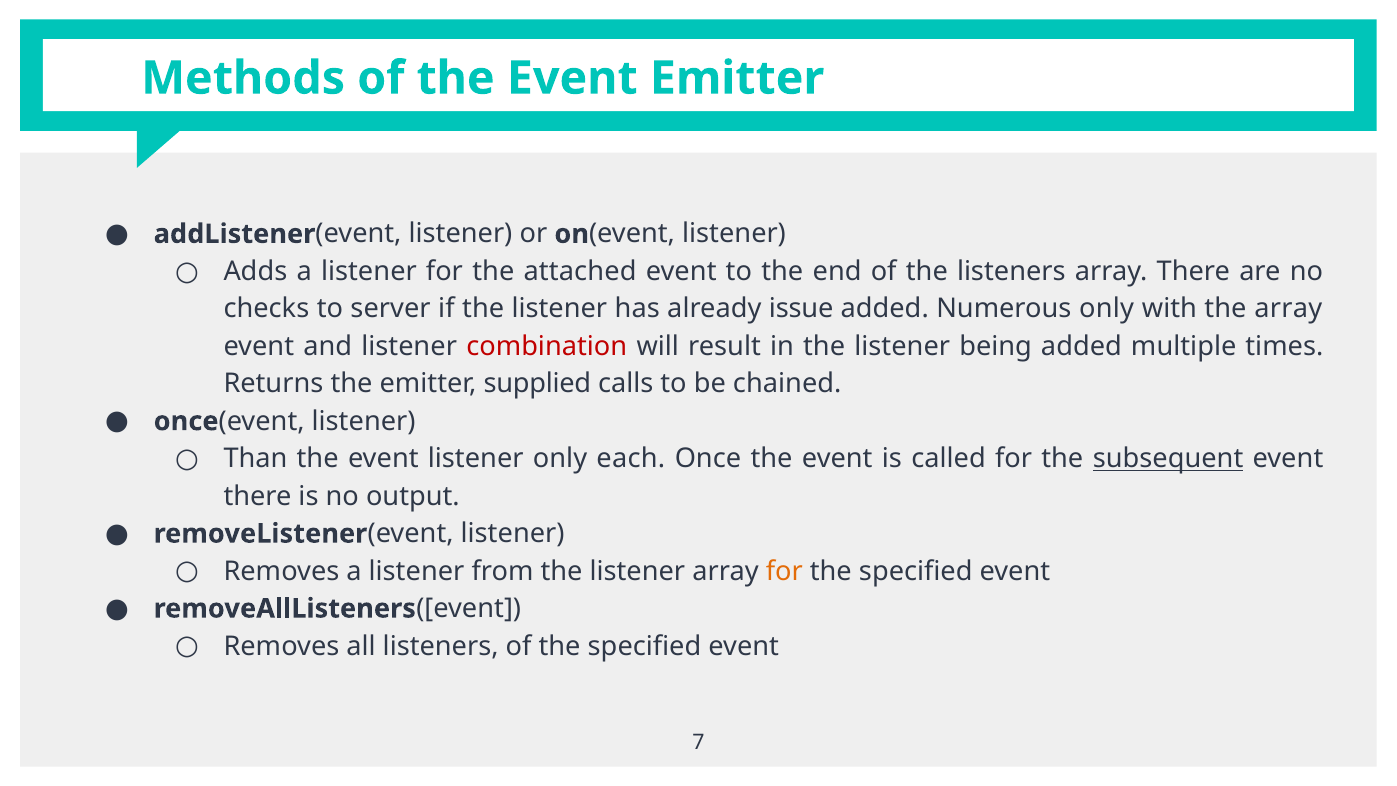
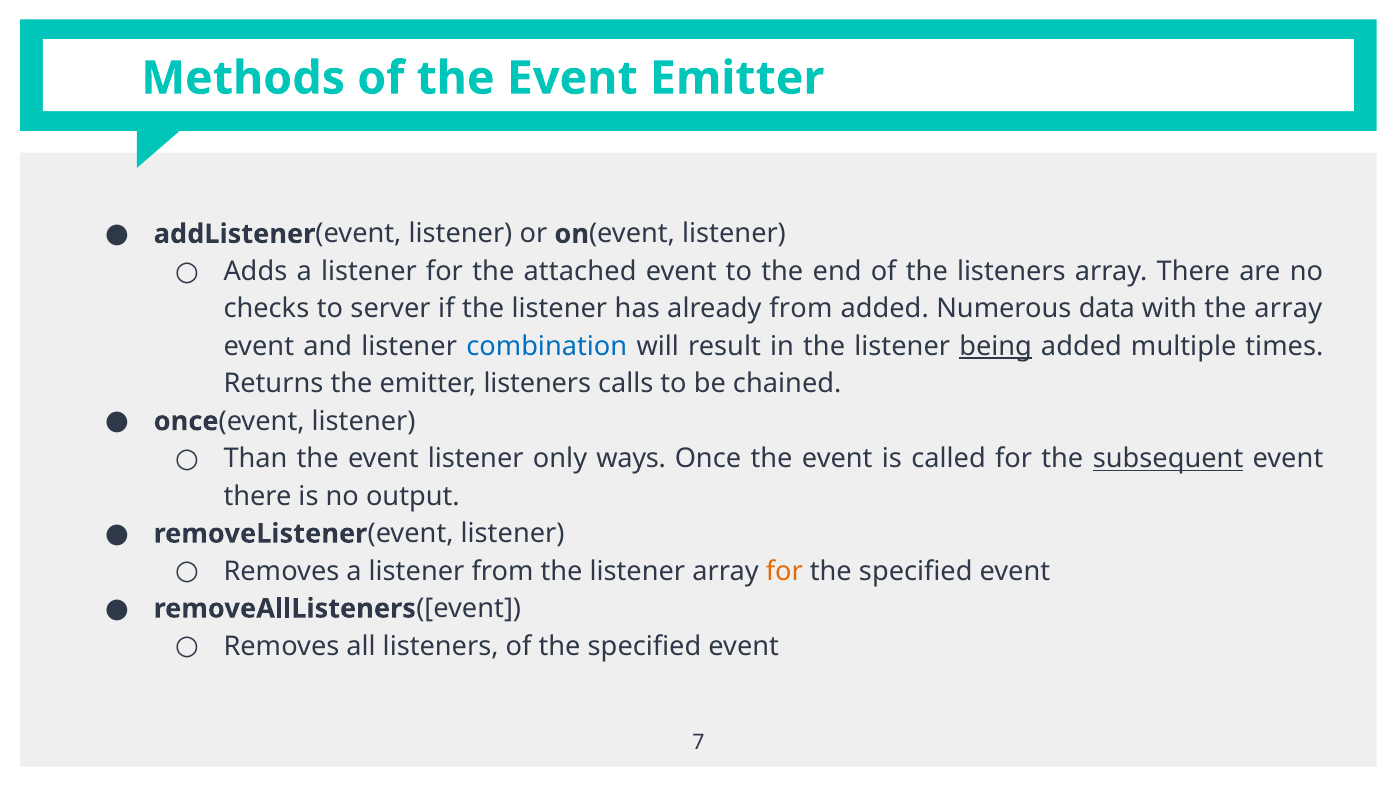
already issue: issue -> from
Numerous only: only -> data
combination colour: red -> blue
being underline: none -> present
emitter supplied: supplied -> listeners
each: each -> ways
